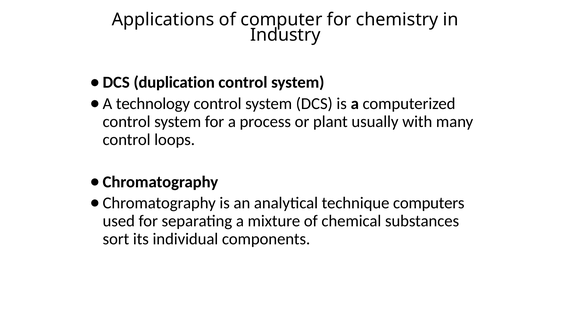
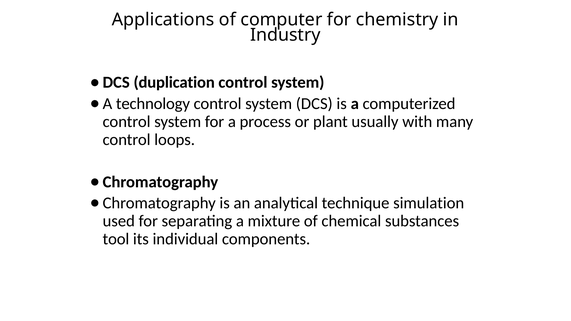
computers: computers -> simulation
sort: sort -> tool
